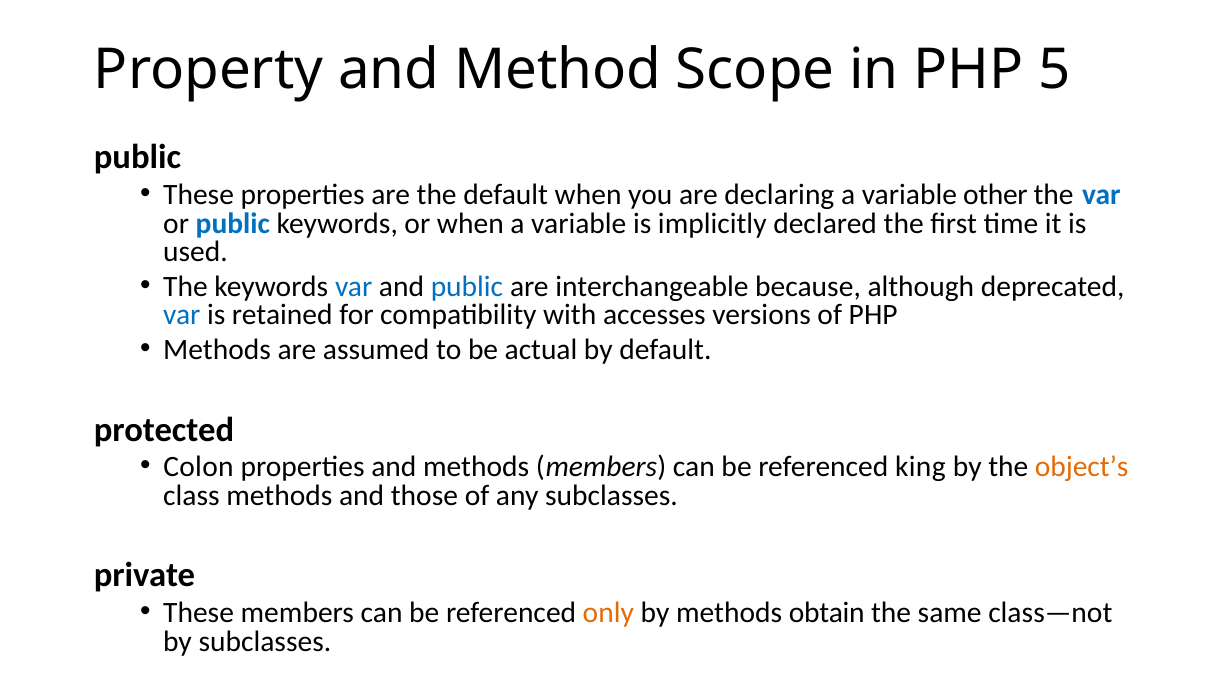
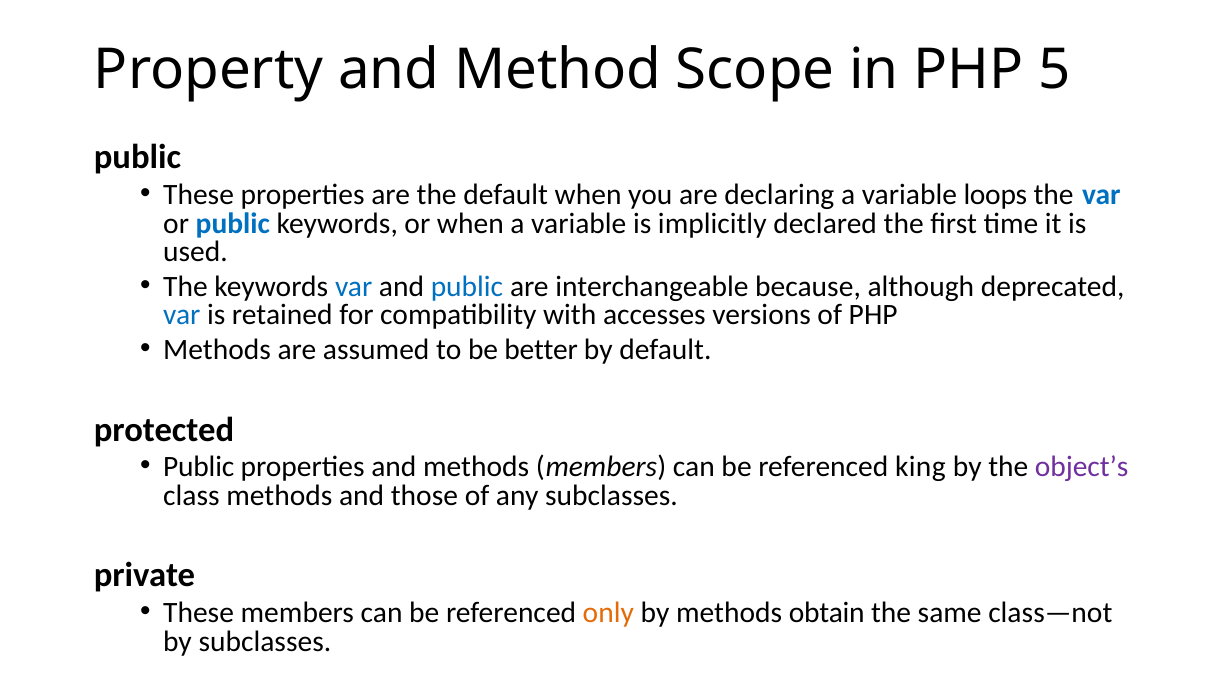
other: other -> loops
actual: actual -> better
Colon at (198, 467): Colon -> Public
object’s colour: orange -> purple
